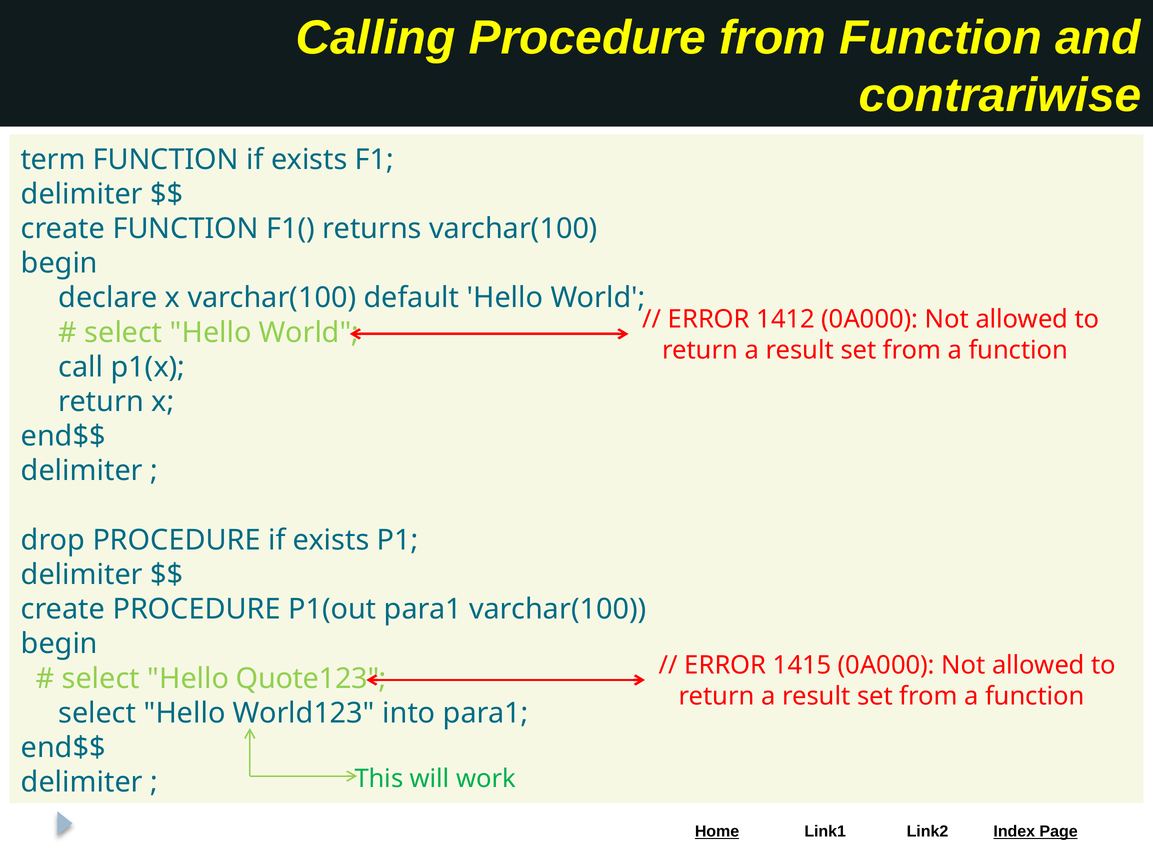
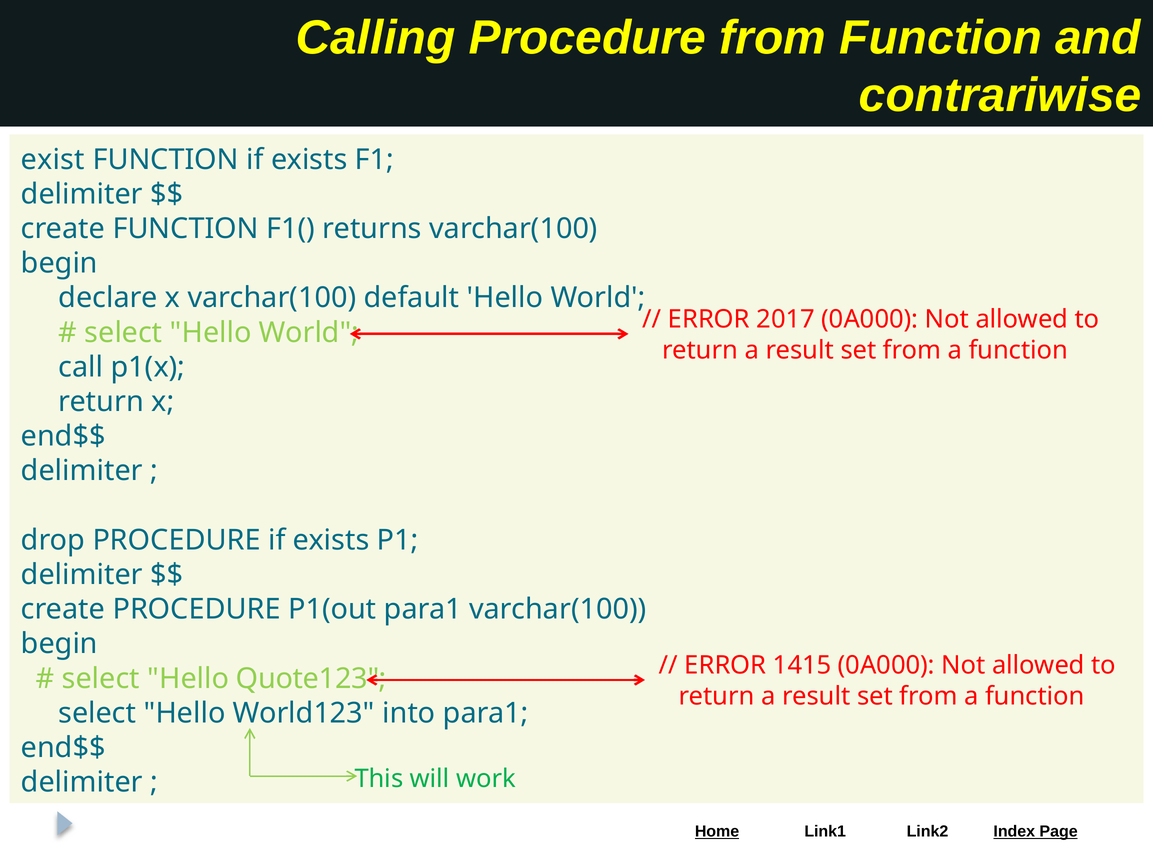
term: term -> exist
1412: 1412 -> 2017
